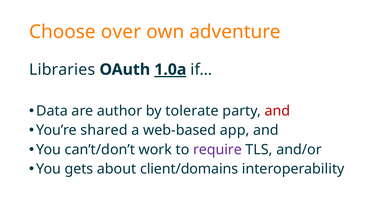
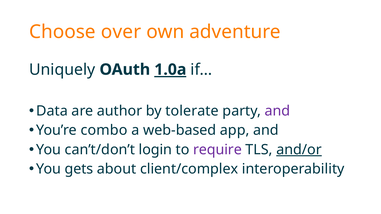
Libraries: Libraries -> Uniquely
and at (277, 111) colour: red -> purple
shared: shared -> combo
work: work -> login
and/or underline: none -> present
client/domains: client/domains -> client/complex
